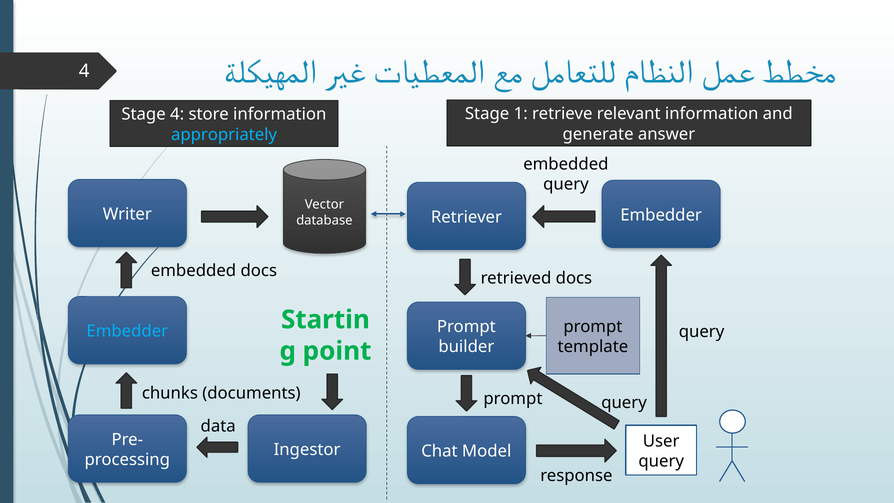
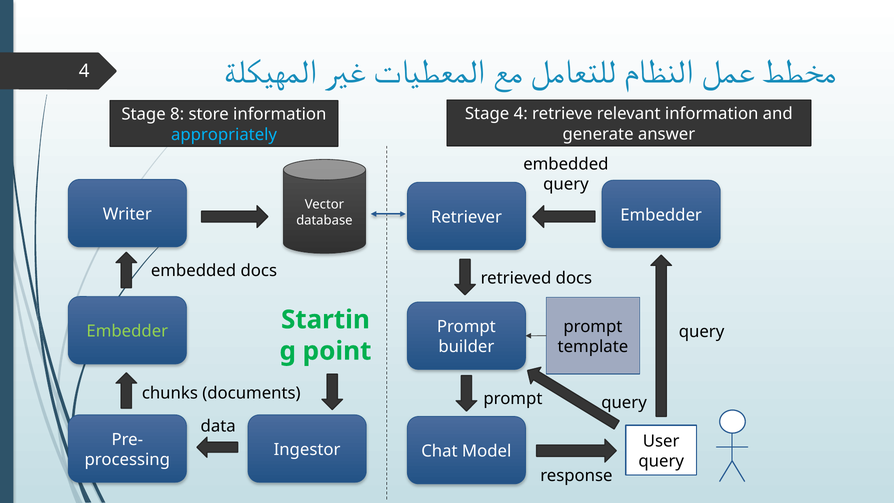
Stage 1: 1 -> 4
Stage 4: 4 -> 8
Embedder at (127, 331) colour: light blue -> light green
